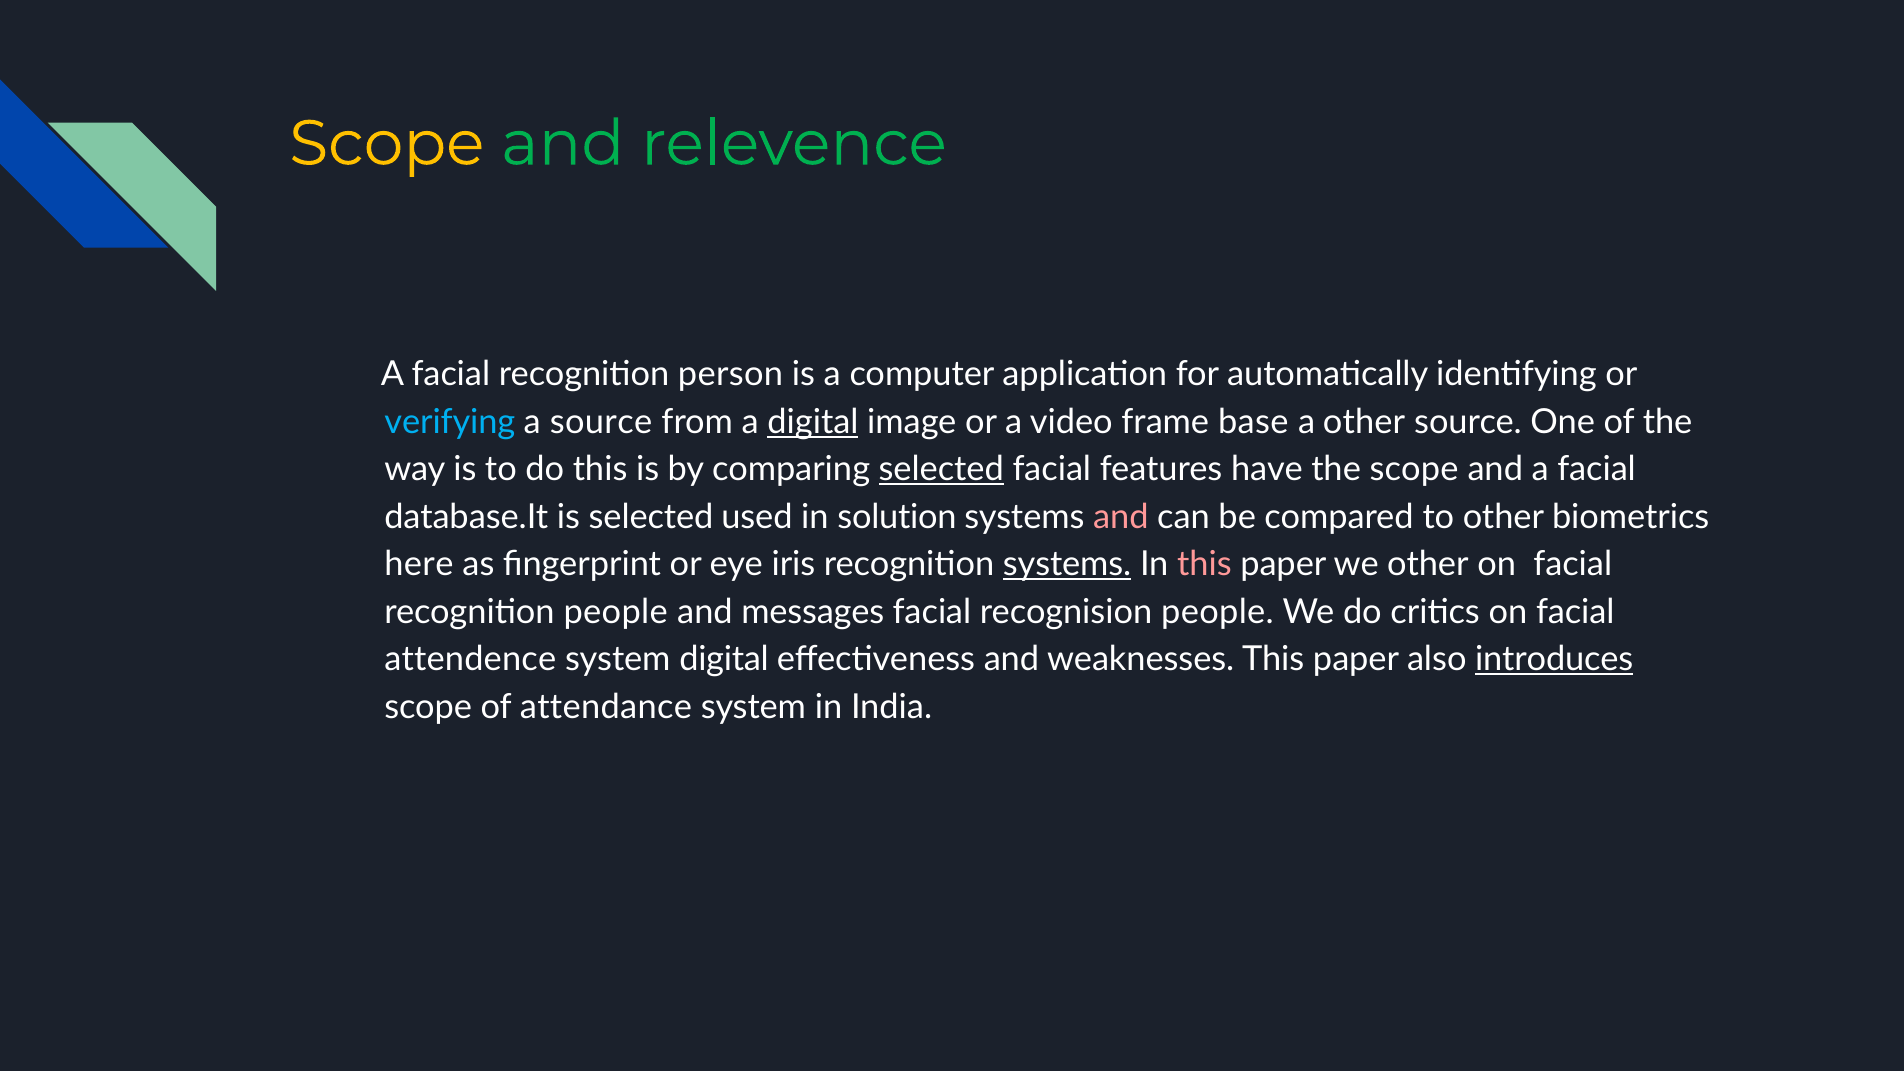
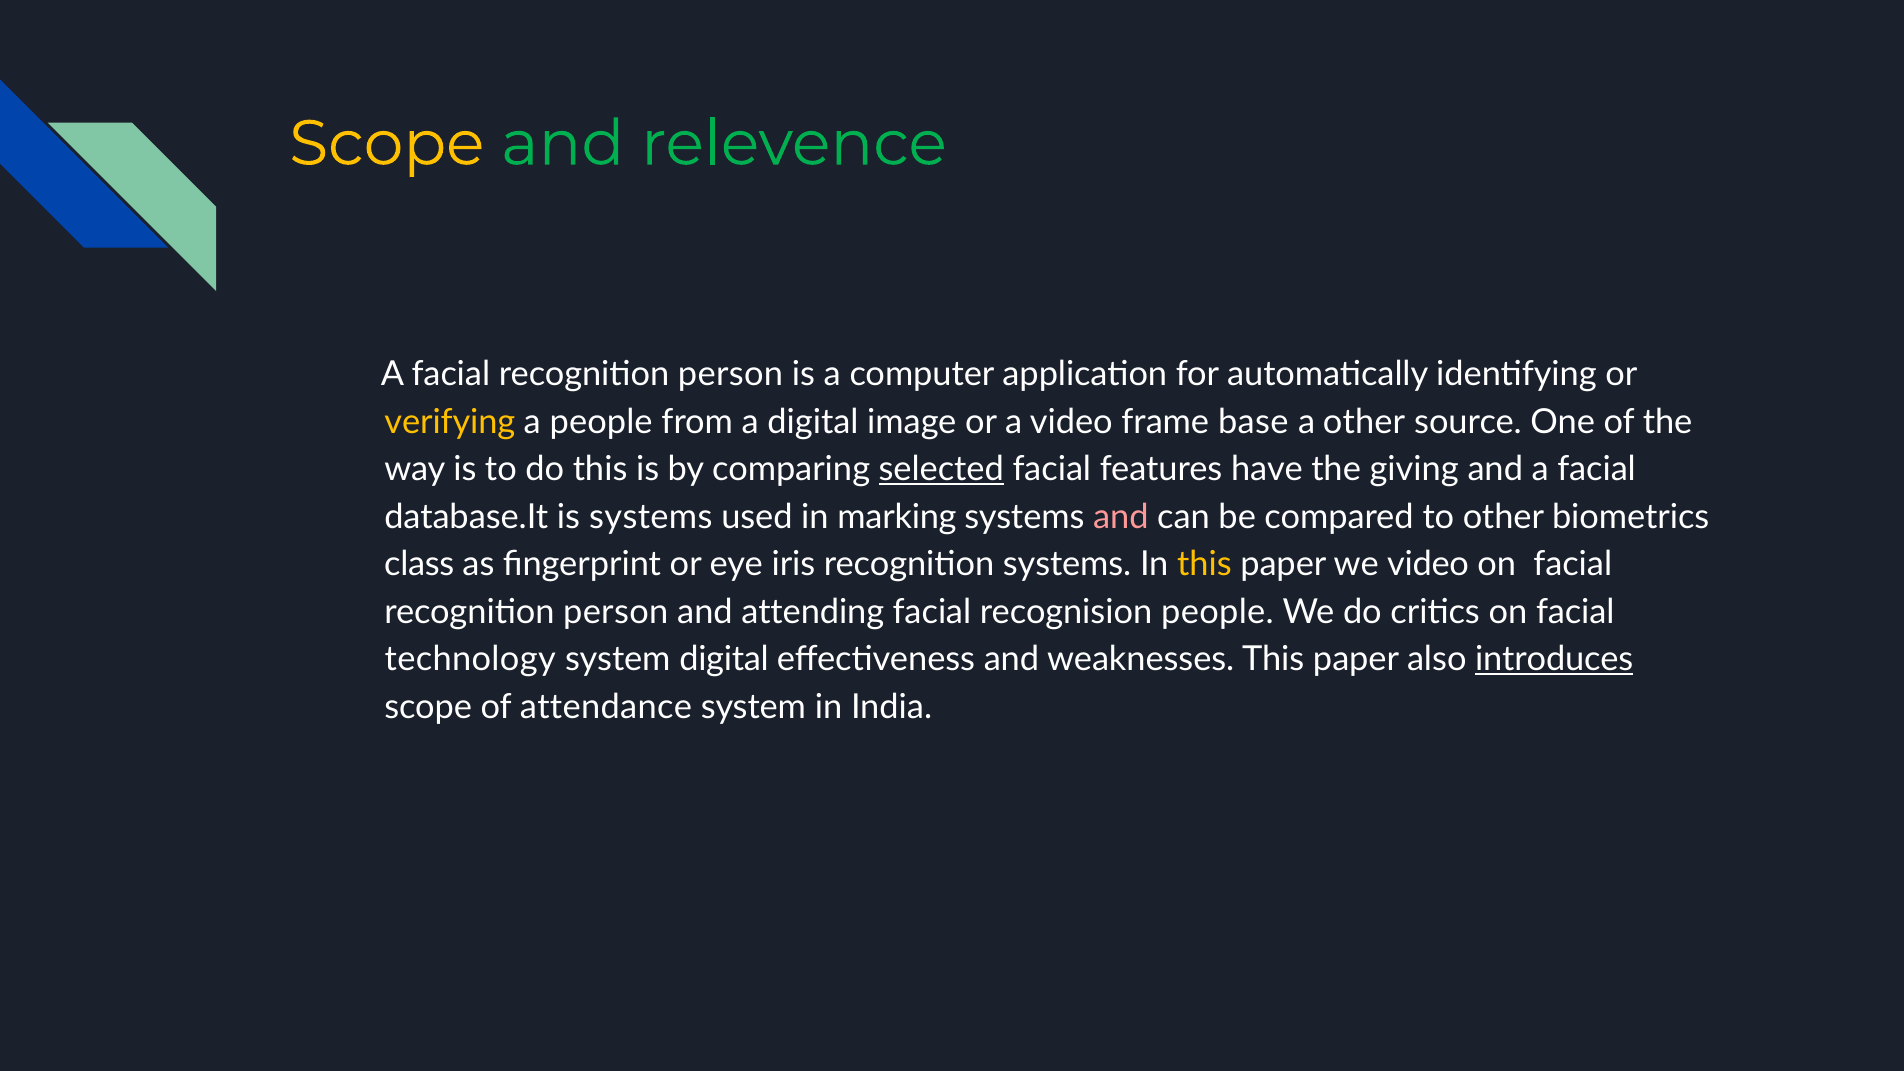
verifying colour: light blue -> yellow
a source: source -> people
digital at (813, 422) underline: present -> none
the scope: scope -> giving
is selected: selected -> systems
solution: solution -> marking
here: here -> class
systems at (1067, 564) underline: present -> none
this at (1204, 564) colour: pink -> yellow
we other: other -> video
people at (616, 612): people -> person
messages: messages -> attending
attendence: attendence -> technology
